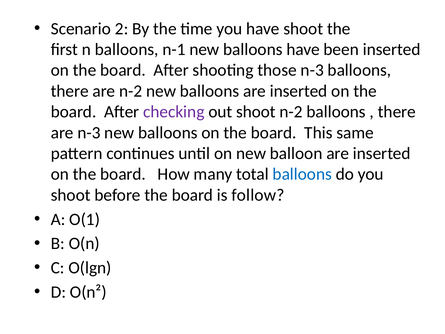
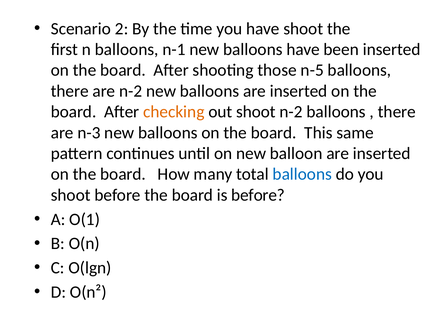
those n-3: n-3 -> n-5
checking colour: purple -> orange
is follow: follow -> before
